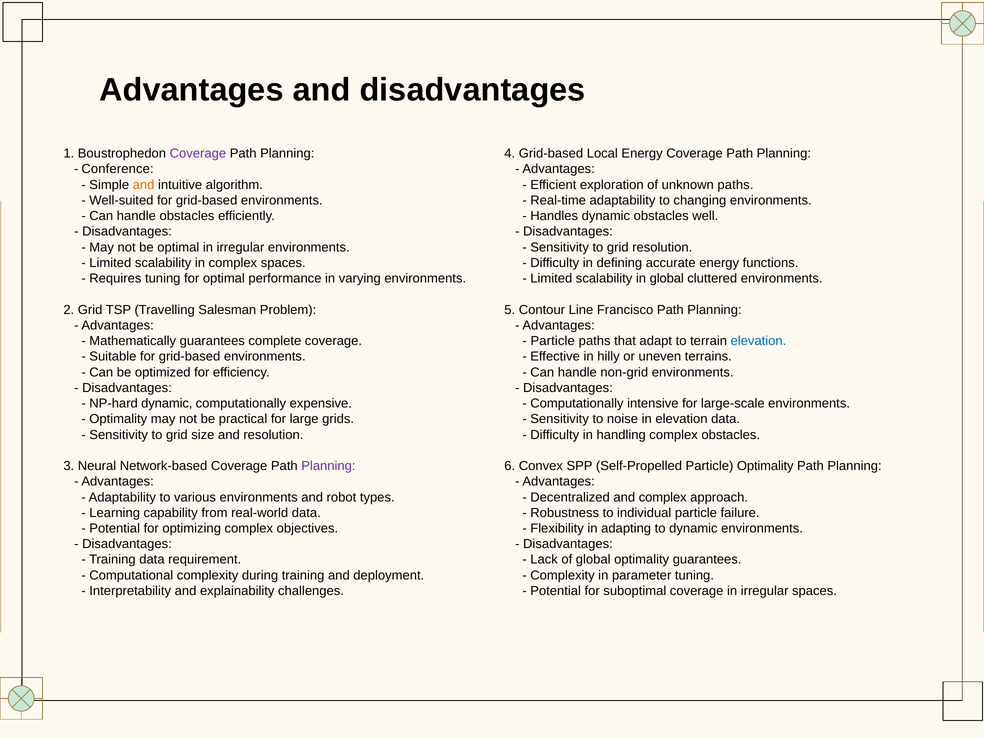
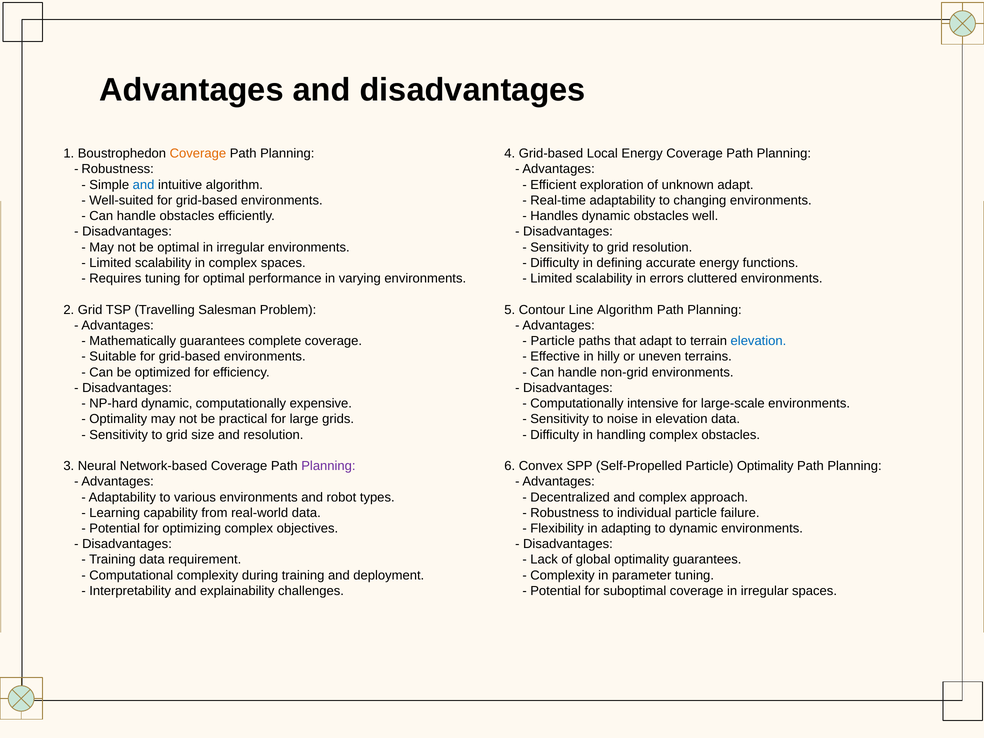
Coverage at (198, 154) colour: purple -> orange
Conference at (118, 169): Conference -> Robustness
and at (144, 185) colour: orange -> blue
unknown paths: paths -> adapt
in global: global -> errors
Line Francisco: Francisco -> Algorithm
